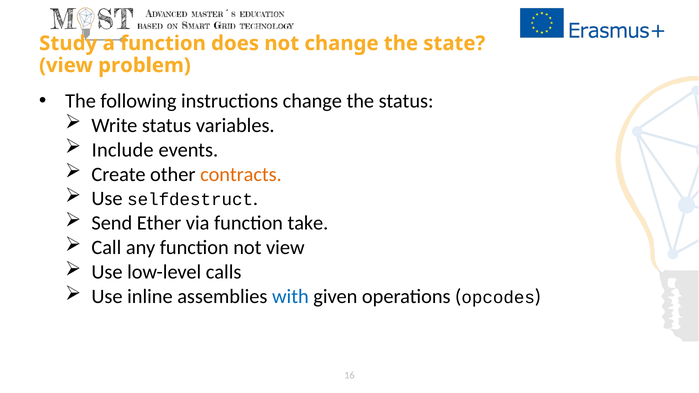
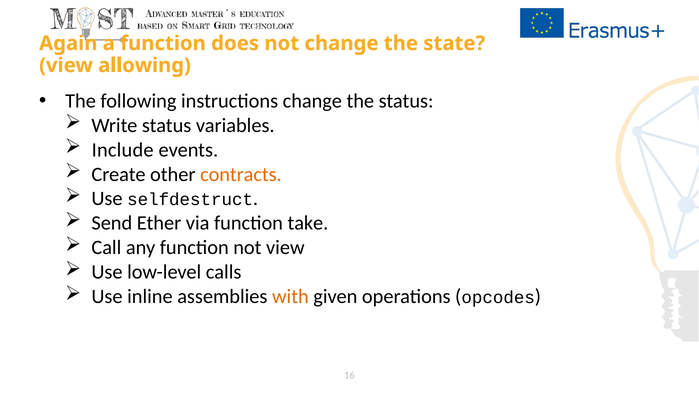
Study: Study -> Again
problem: problem -> allowing
with colour: blue -> orange
